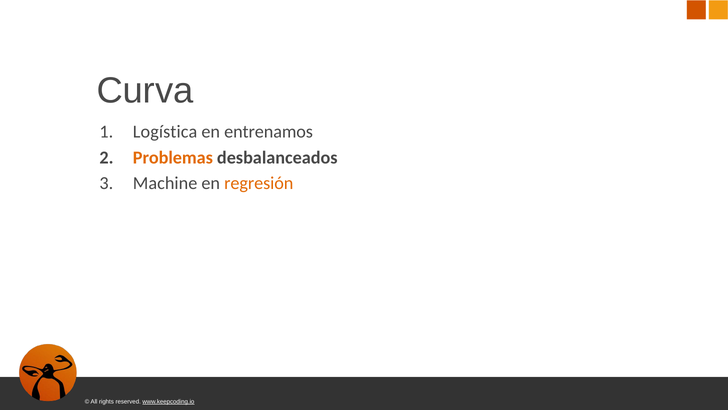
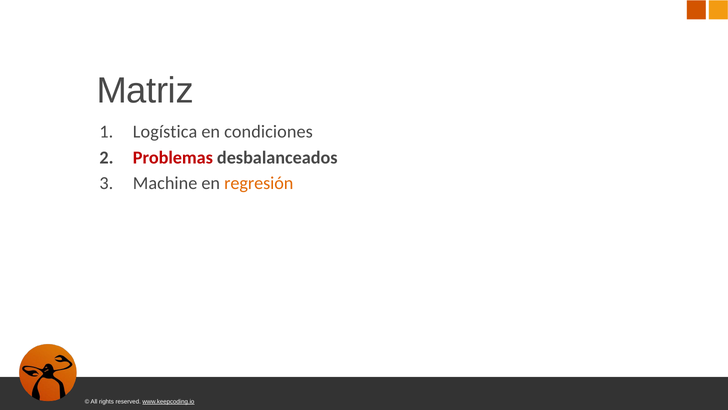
Curva: Curva -> Matriz
entrenamos: entrenamos -> condiciones
Problemas colour: orange -> red
